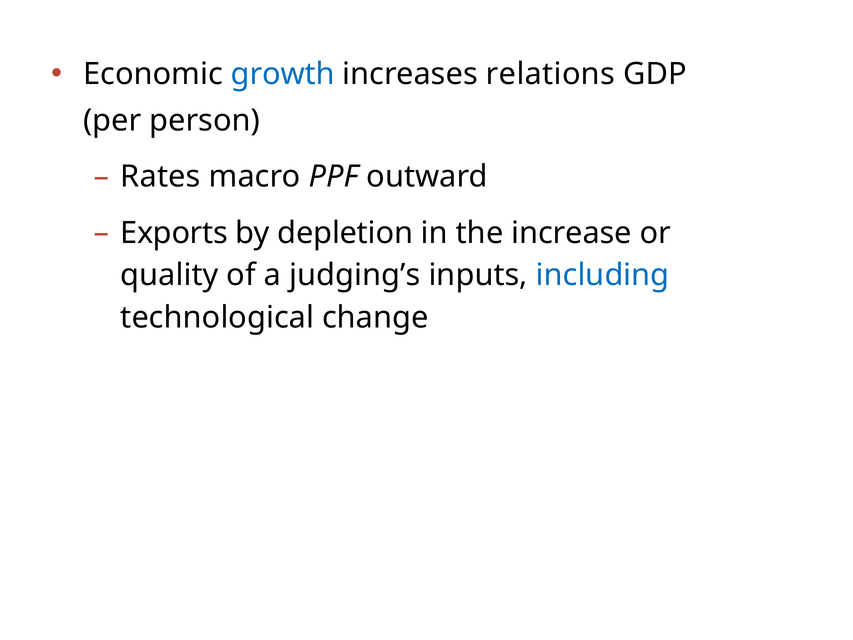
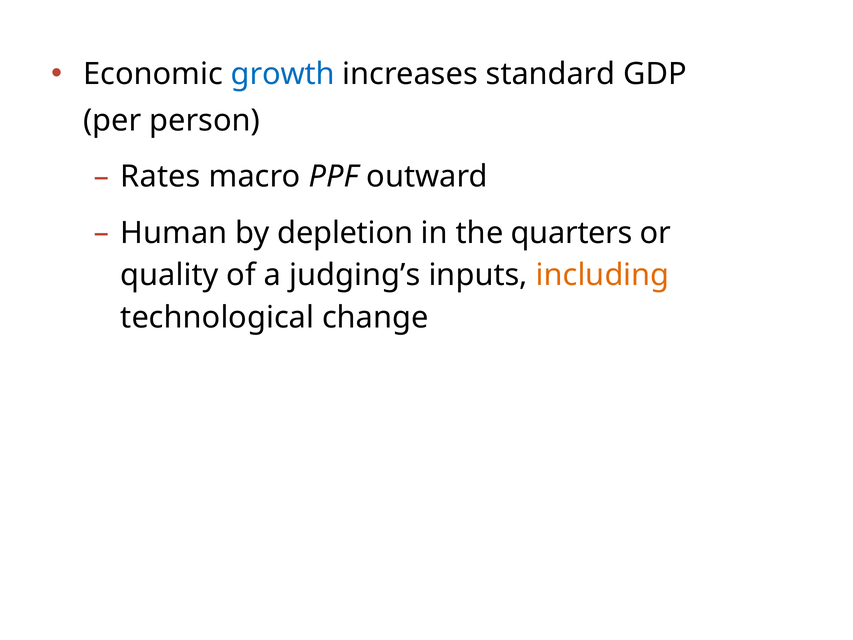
relations: relations -> standard
Exports: Exports -> Human
increase: increase -> quarters
including colour: blue -> orange
